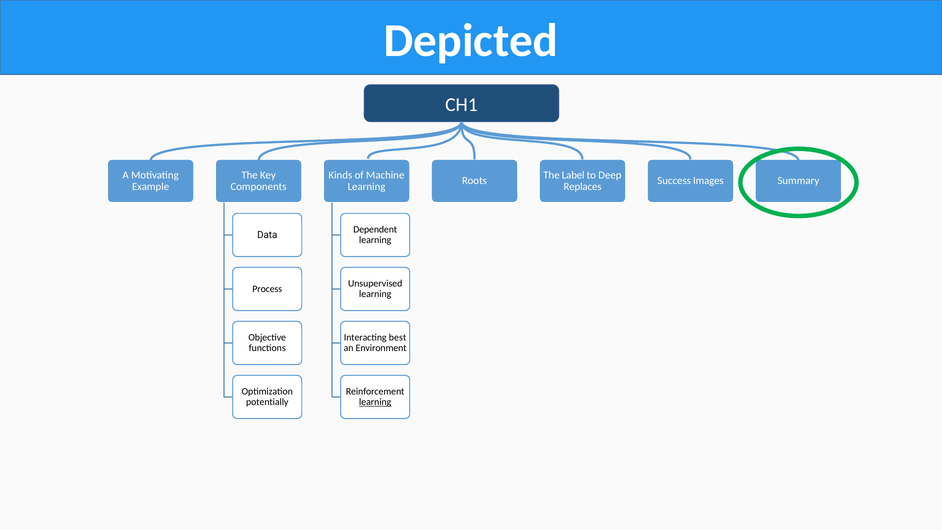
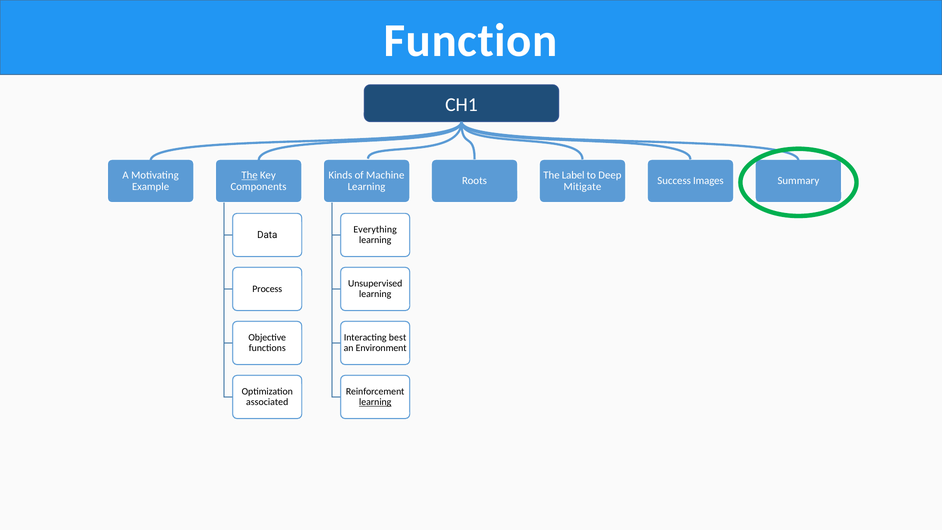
Depicted: Depicted -> Function
The at (250, 175) underline: none -> present
Replaces: Replaces -> Mitigate
Dependent: Dependent -> Everything
potentially: potentially -> associated
